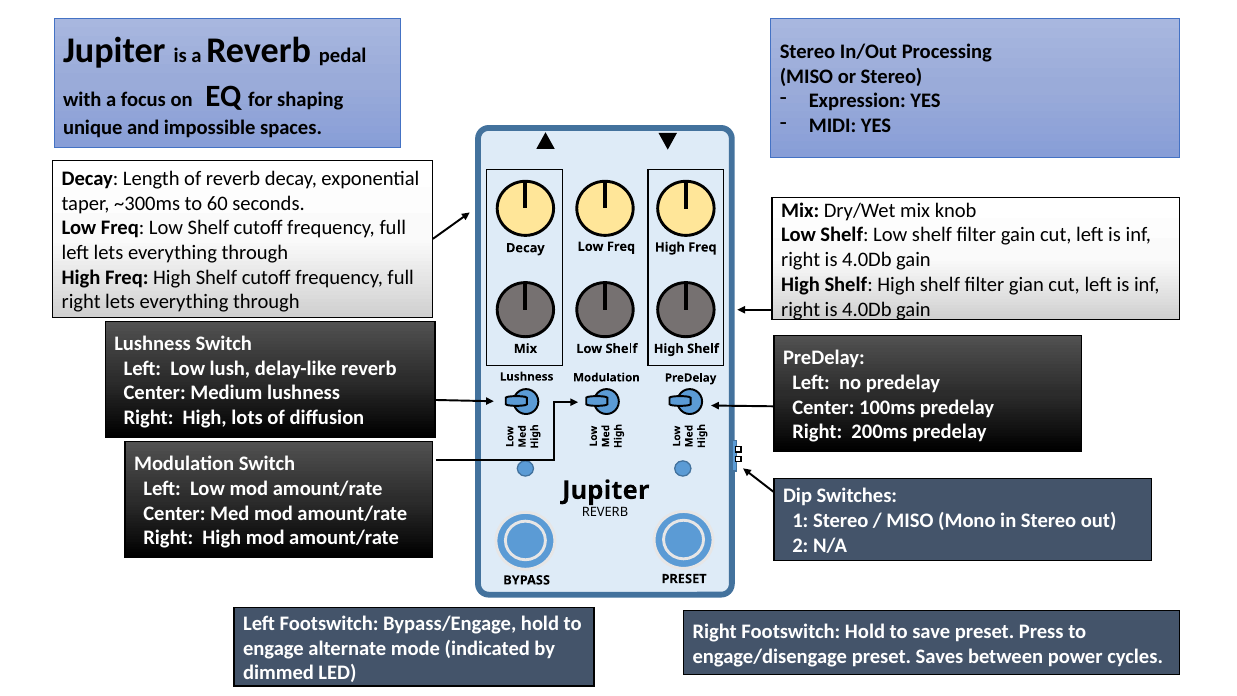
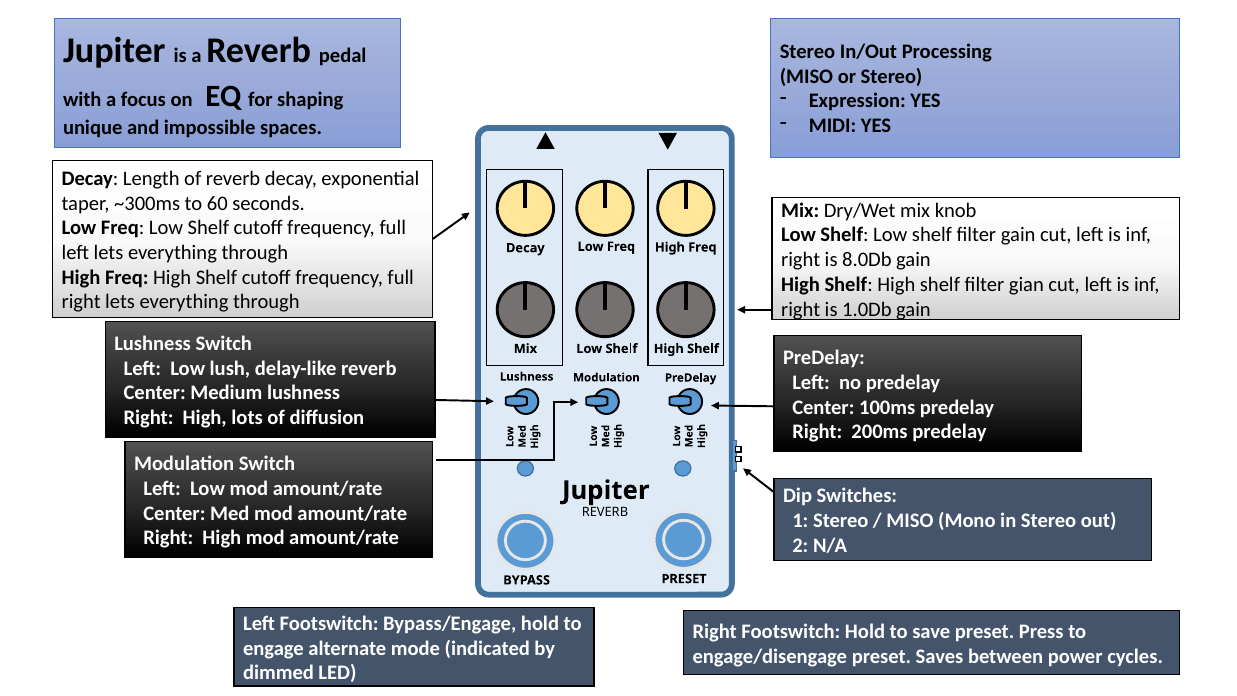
4.0Db at (867, 260): 4.0Db -> 8.0Db
4.0Db at (867, 309): 4.0Db -> 1.0Db
